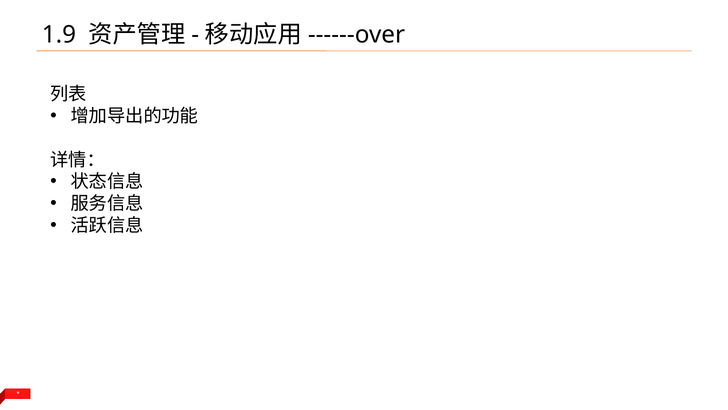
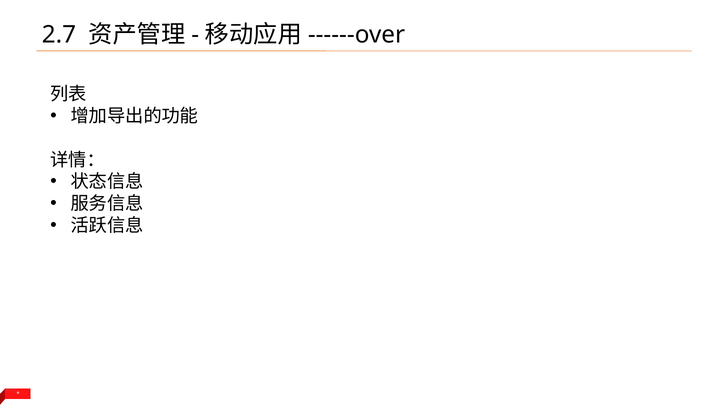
1.9: 1.9 -> 2.7
